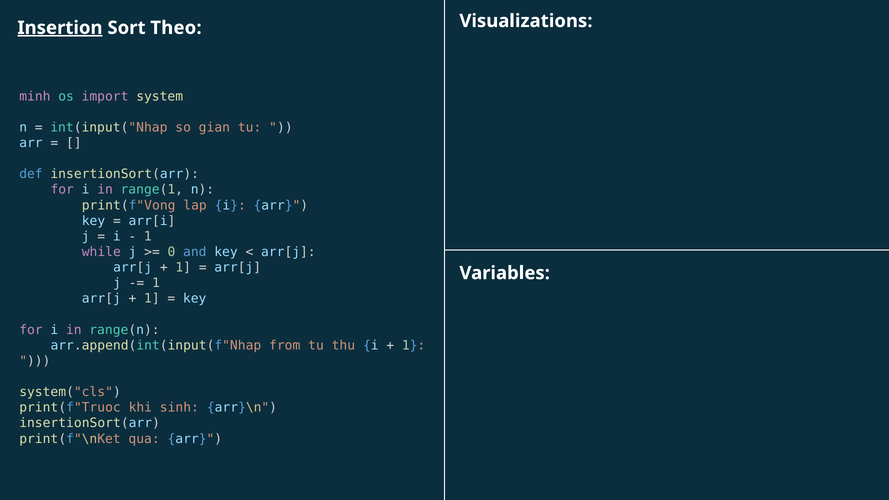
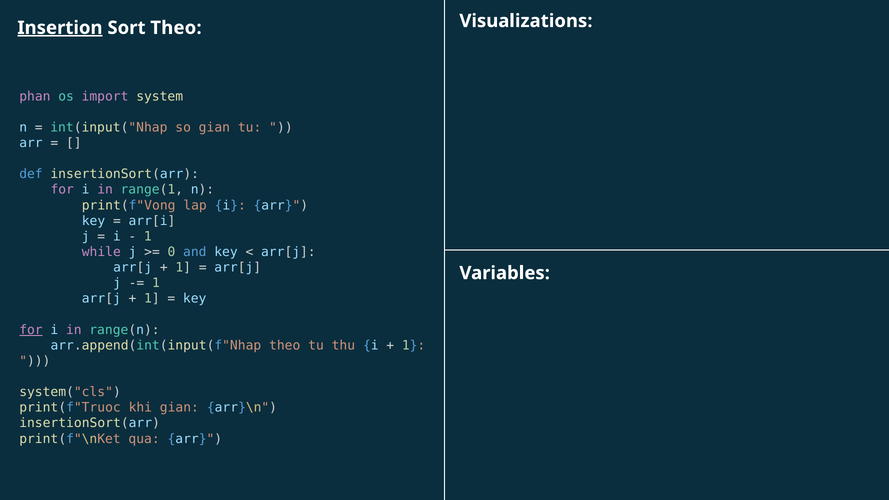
minh: minh -> phan
for at (31, 330) underline: none -> present
arr.append(int(input(f"Nhap from: from -> theo
khi sinh: sinh -> gian
